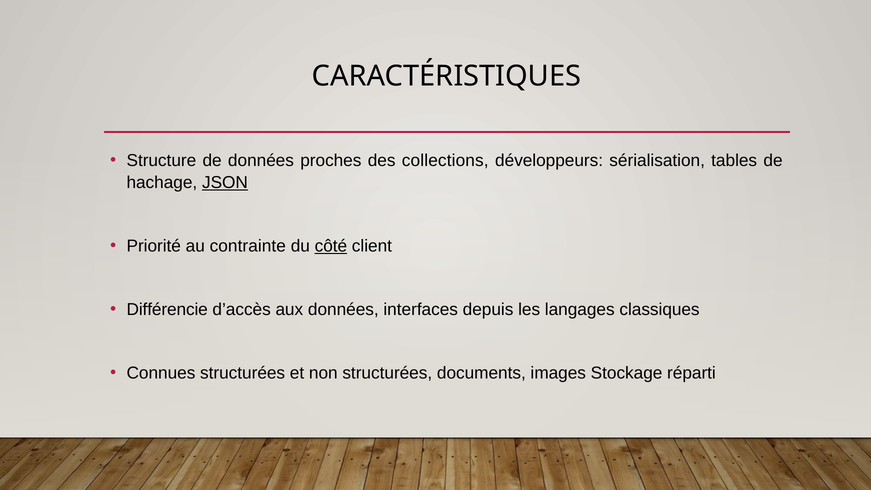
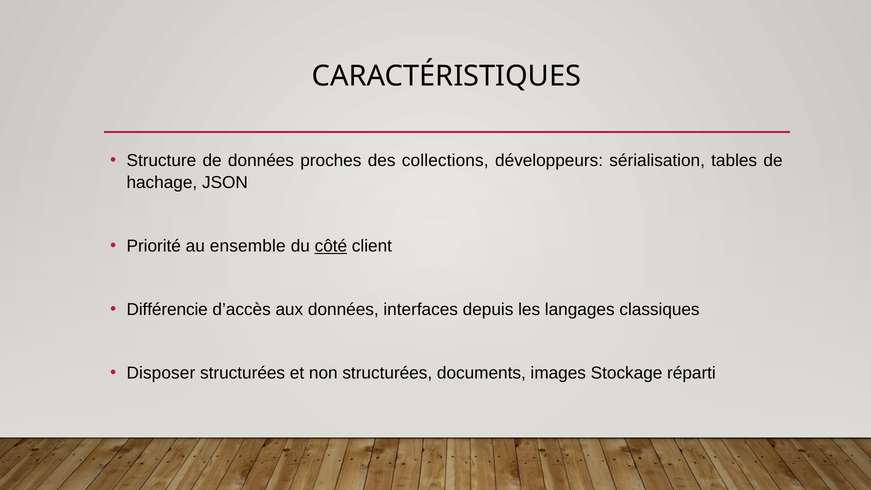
JSON underline: present -> none
contrainte: contrainte -> ensemble
Connues: Connues -> Disposer
